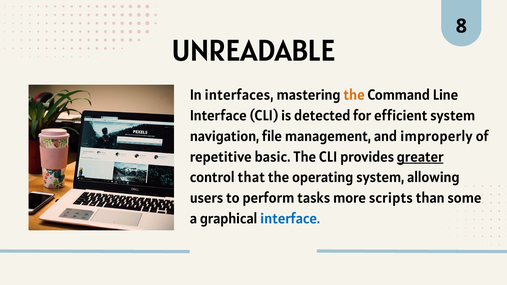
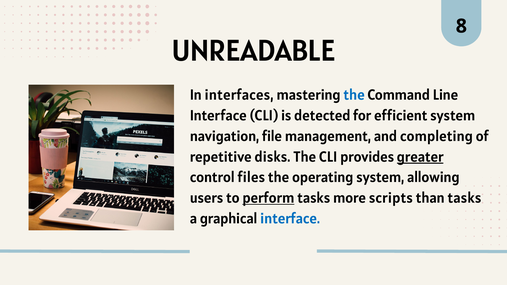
the at (354, 95) colour: orange -> blue
improperly: improperly -> completing
basic: basic -> disks
that: that -> files
perform underline: none -> present
than some: some -> tasks
